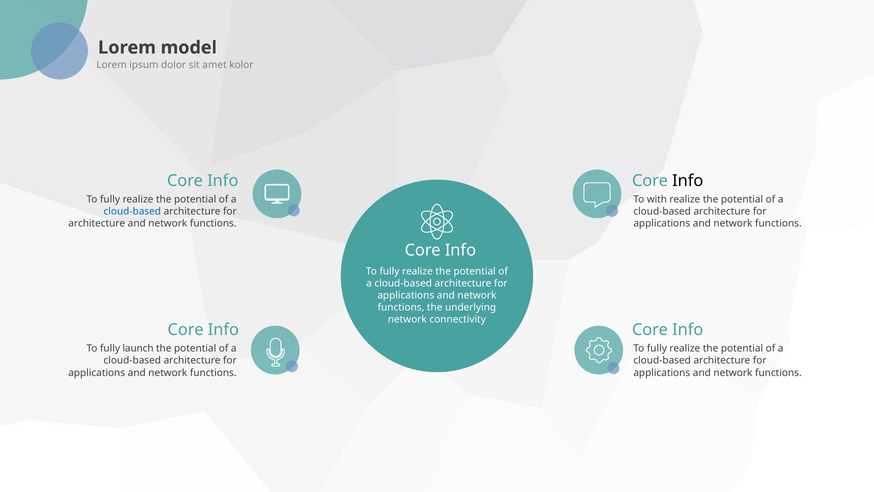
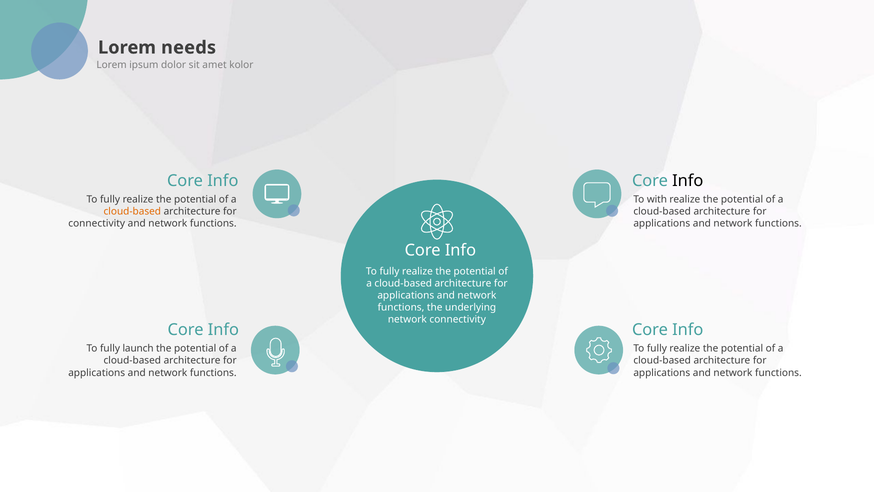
model: model -> needs
cloud-based at (132, 211) colour: blue -> orange
architecture at (97, 223): architecture -> connectivity
